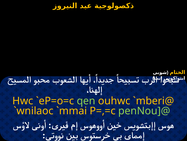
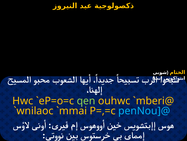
penNou]@ colour: light green -> light blue
